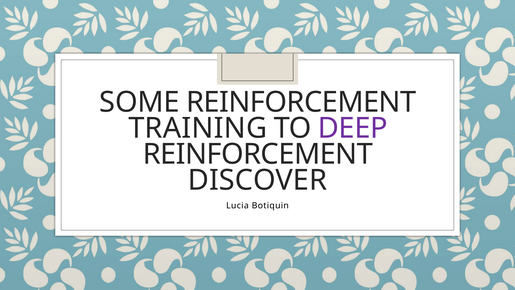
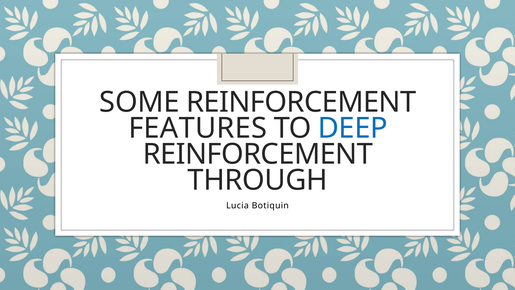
TRAINING: TRAINING -> FEATURES
DEEP colour: purple -> blue
DISCOVER: DISCOVER -> THROUGH
